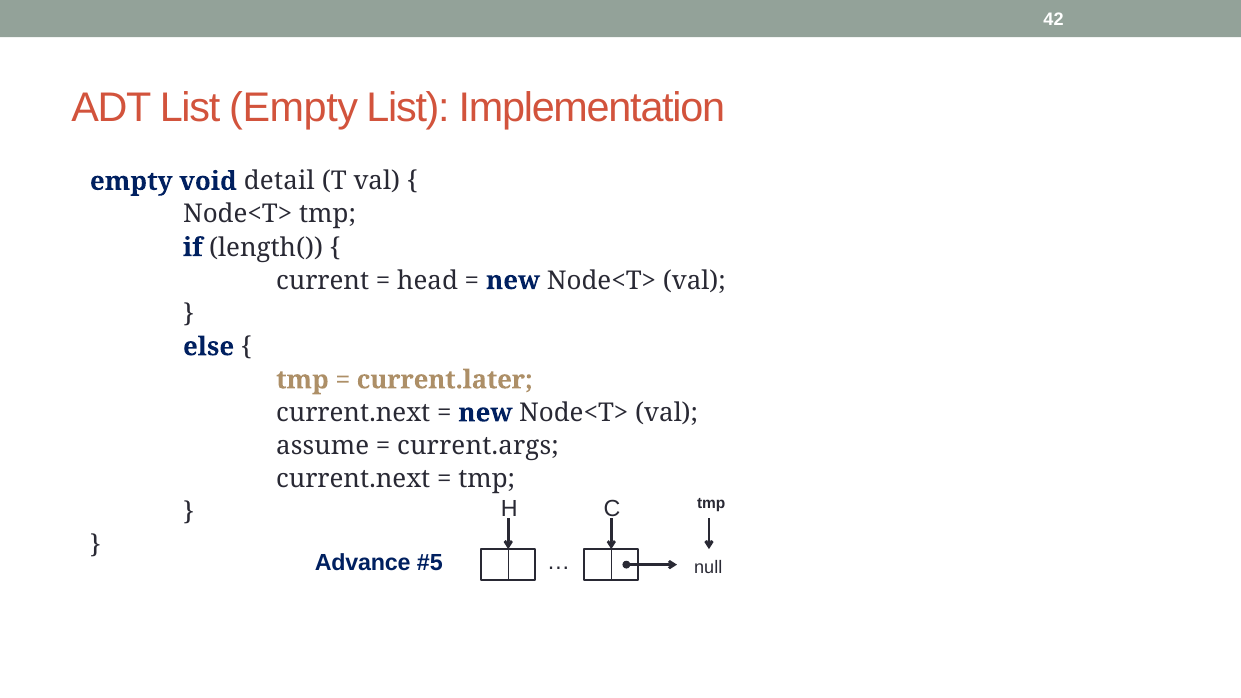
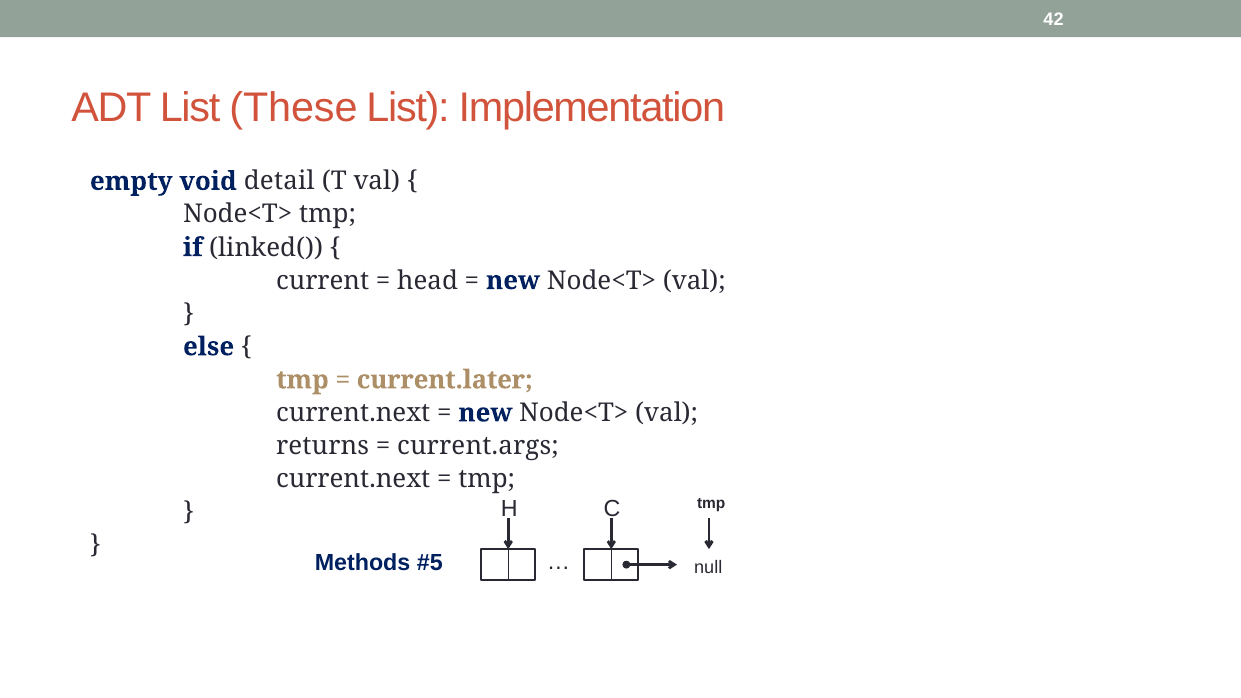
List Empty: Empty -> These
length(: length( -> linked(
assume: assume -> returns
Advance: Advance -> Methods
